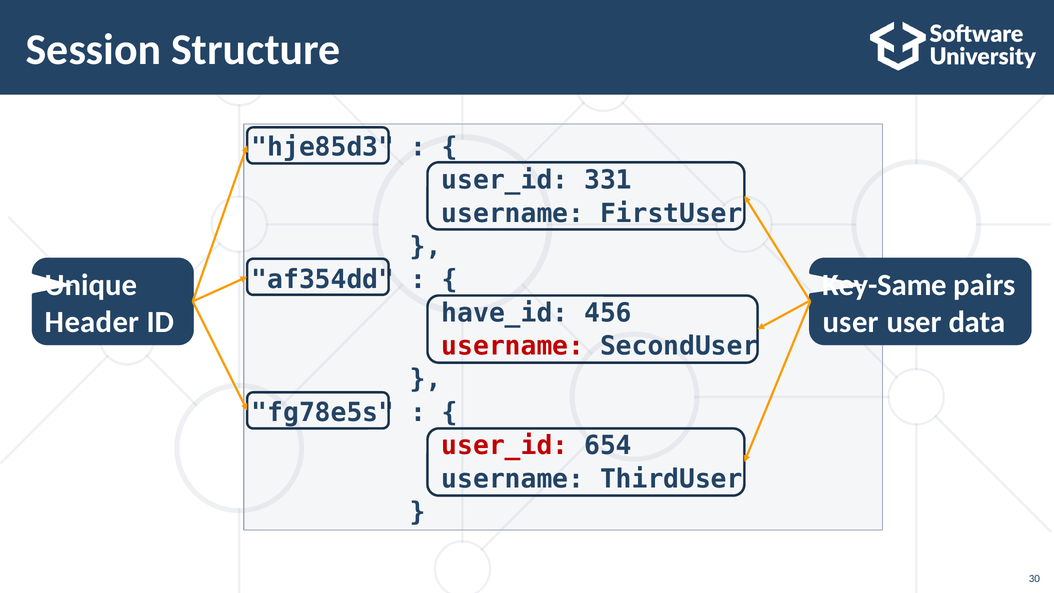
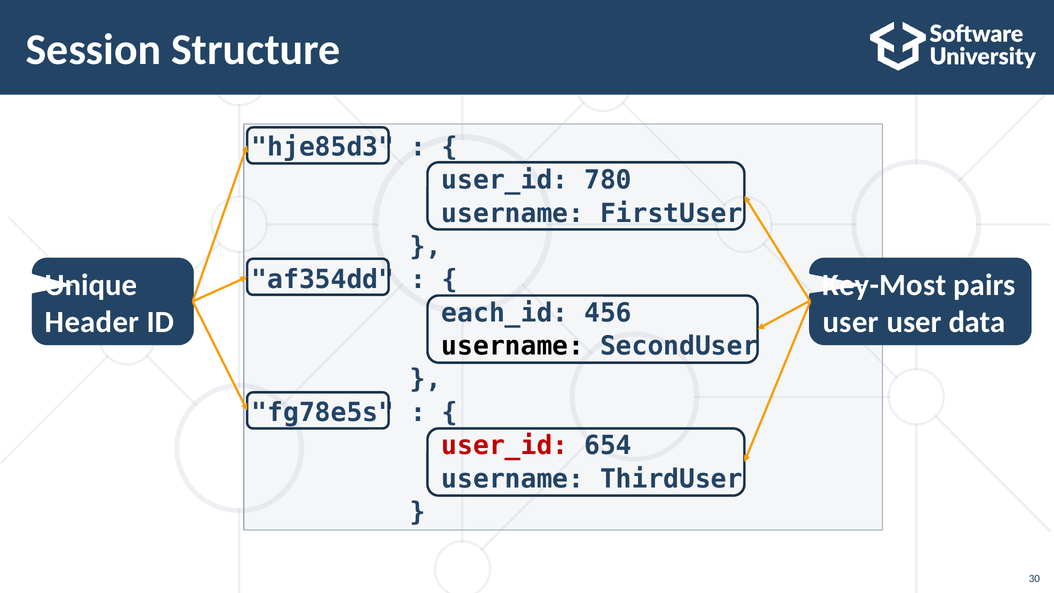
331: 331 -> 780
Key-Same: Key-Same -> Key-Most
have_id: have_id -> each_id
username at (513, 346) colour: red -> black
